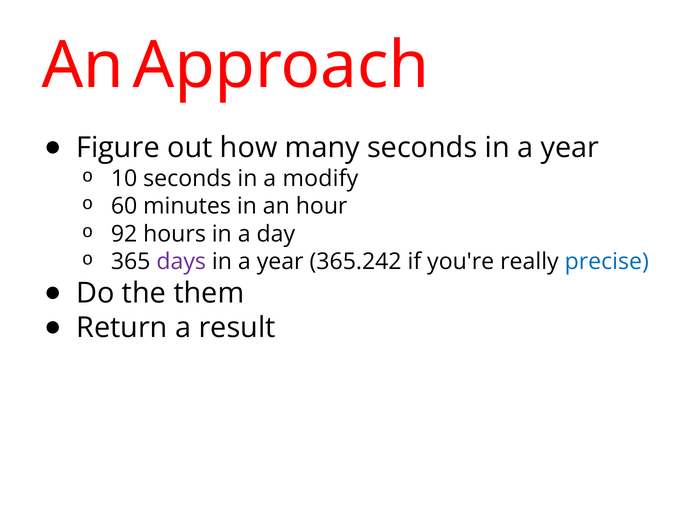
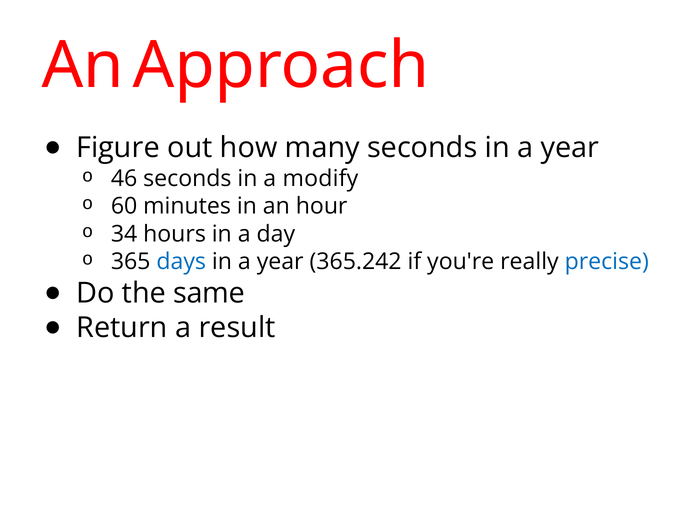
10: 10 -> 46
92: 92 -> 34
days colour: purple -> blue
them: them -> same
